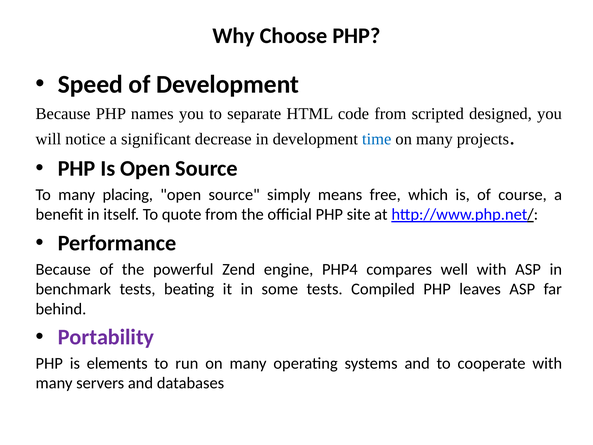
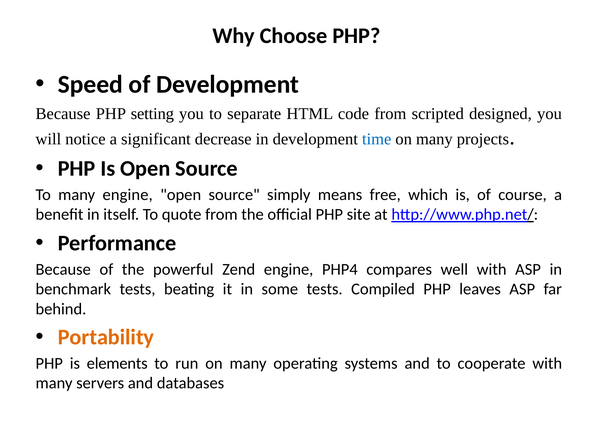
names: names -> setting
many placing: placing -> engine
Portability colour: purple -> orange
